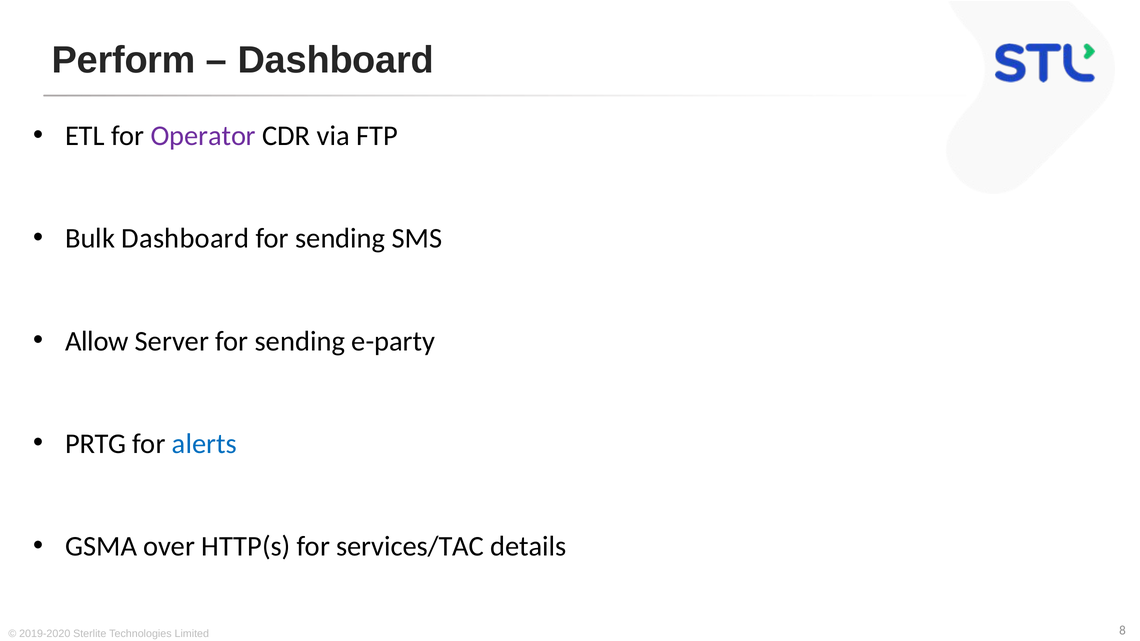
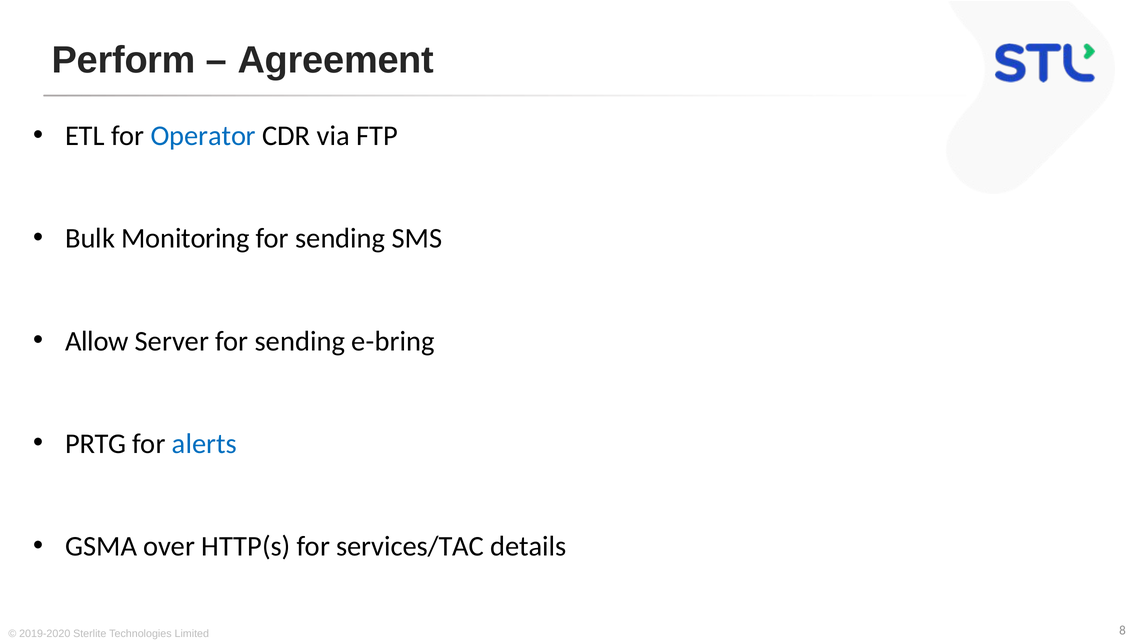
Dashboard at (336, 60): Dashboard -> Agreement
Operator colour: purple -> blue
Bulk Dashboard: Dashboard -> Monitoring
e-party: e-party -> e-bring
